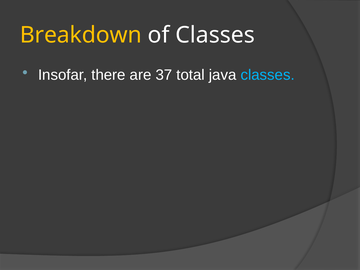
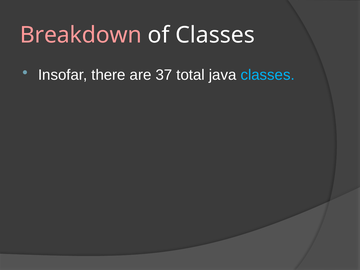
Breakdown colour: yellow -> pink
